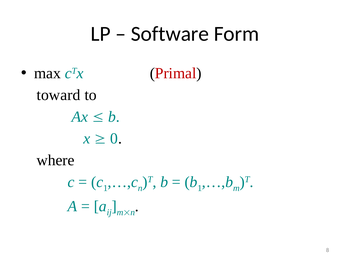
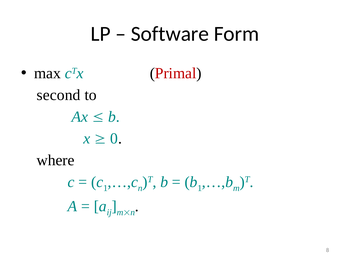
toward: toward -> second
